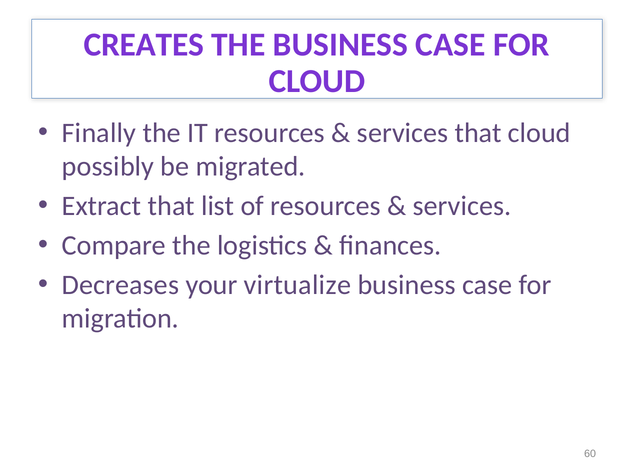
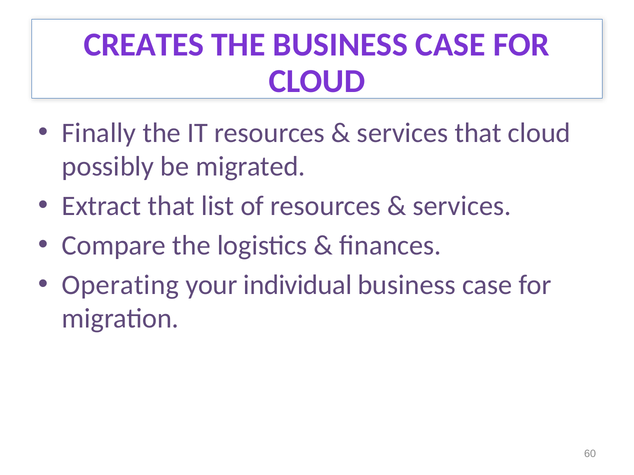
Decreases: Decreases -> Operating
virtualize: virtualize -> individual
